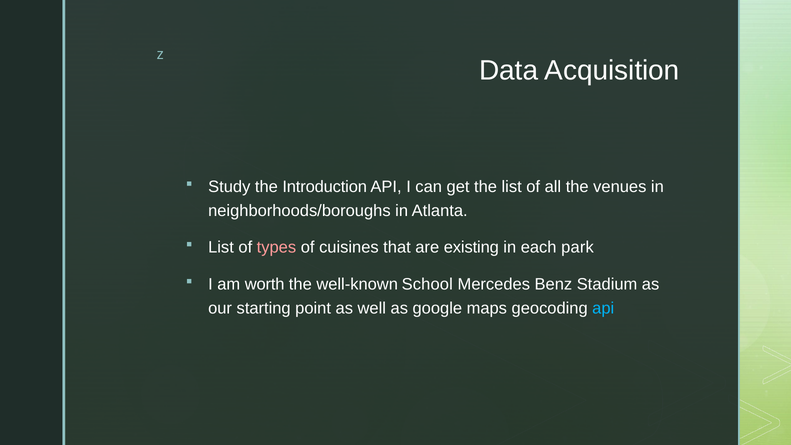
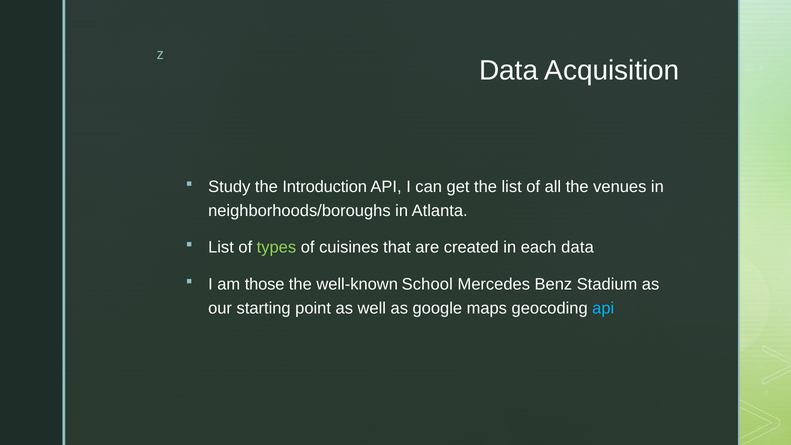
types colour: pink -> light green
existing: existing -> created
each park: park -> data
worth: worth -> those
